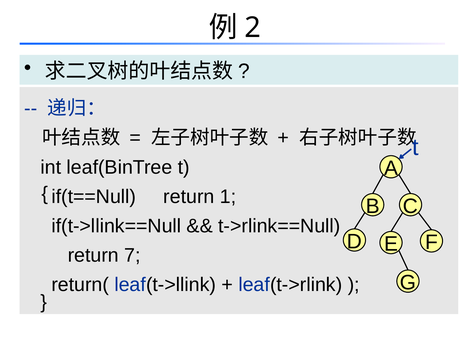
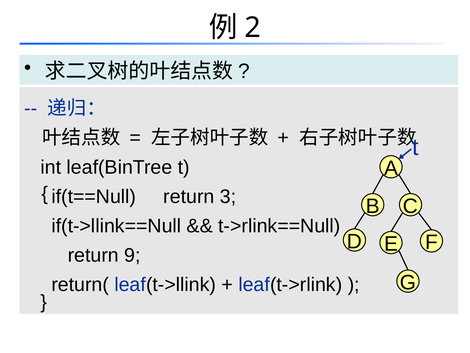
1: 1 -> 3
7: 7 -> 9
